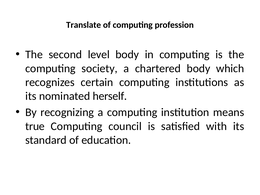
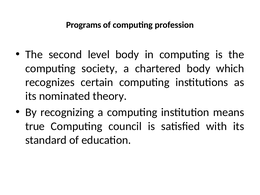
Translate: Translate -> Programs
herself: herself -> theory
